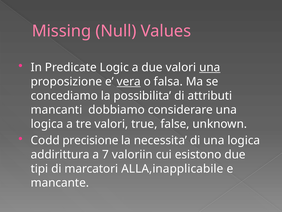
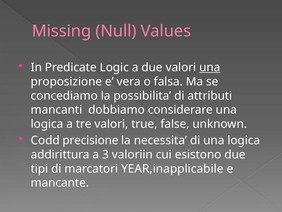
vera underline: present -> none
7: 7 -> 3
ALLA,inapplicabile: ALLA,inapplicabile -> YEAR,inapplicabile
